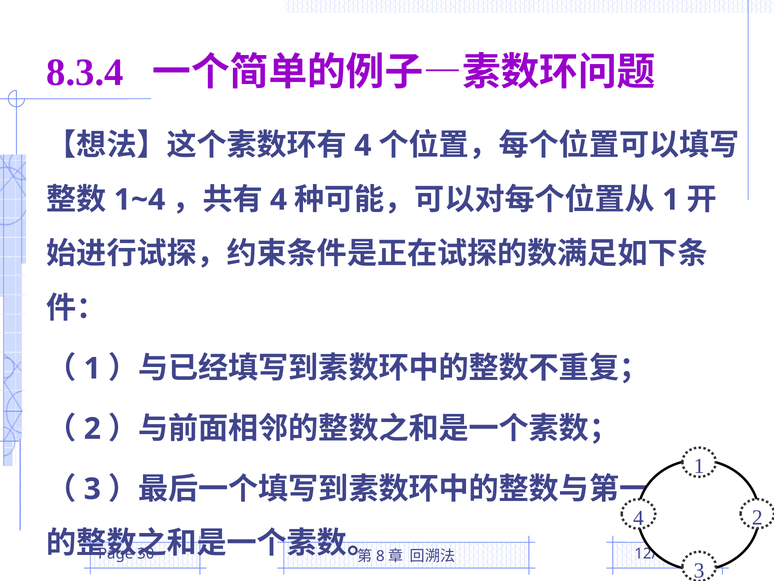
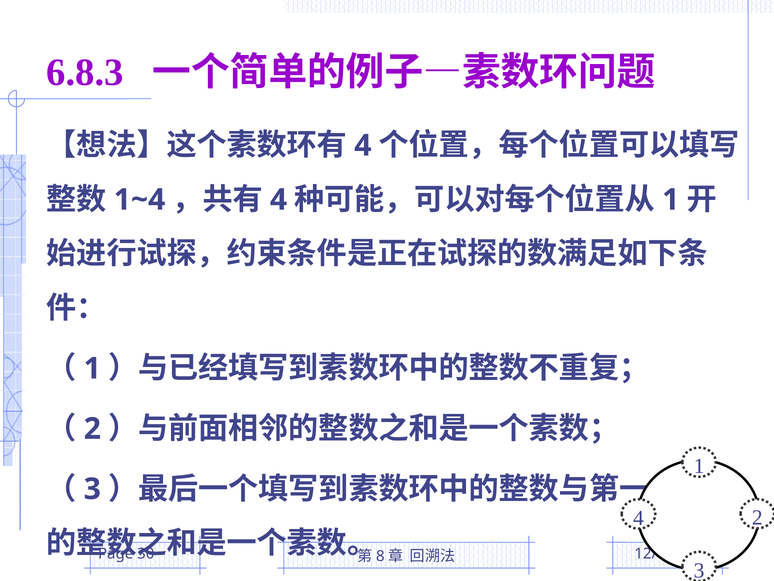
8.3.4: 8.3.4 -> 6.8.3
